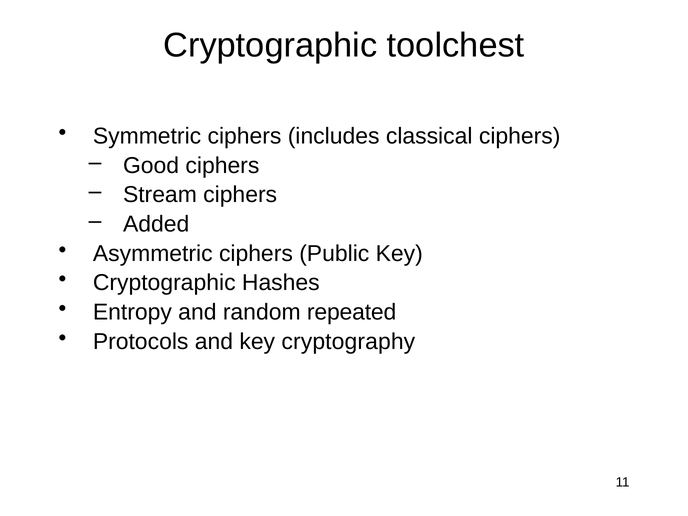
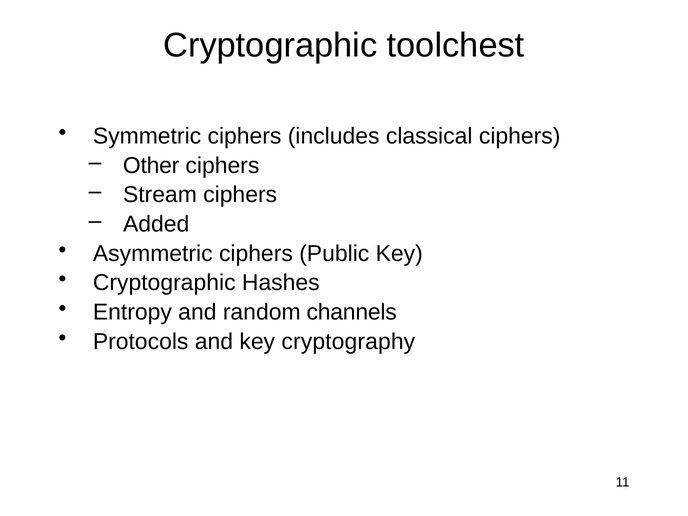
Good: Good -> Other
repeated: repeated -> channels
